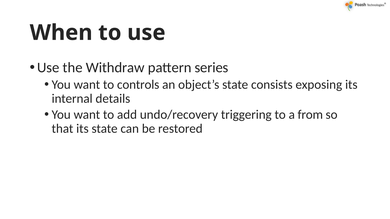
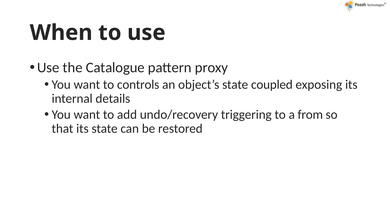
Withdraw: Withdraw -> Catalogue
series: series -> proxy
consists: consists -> coupled
